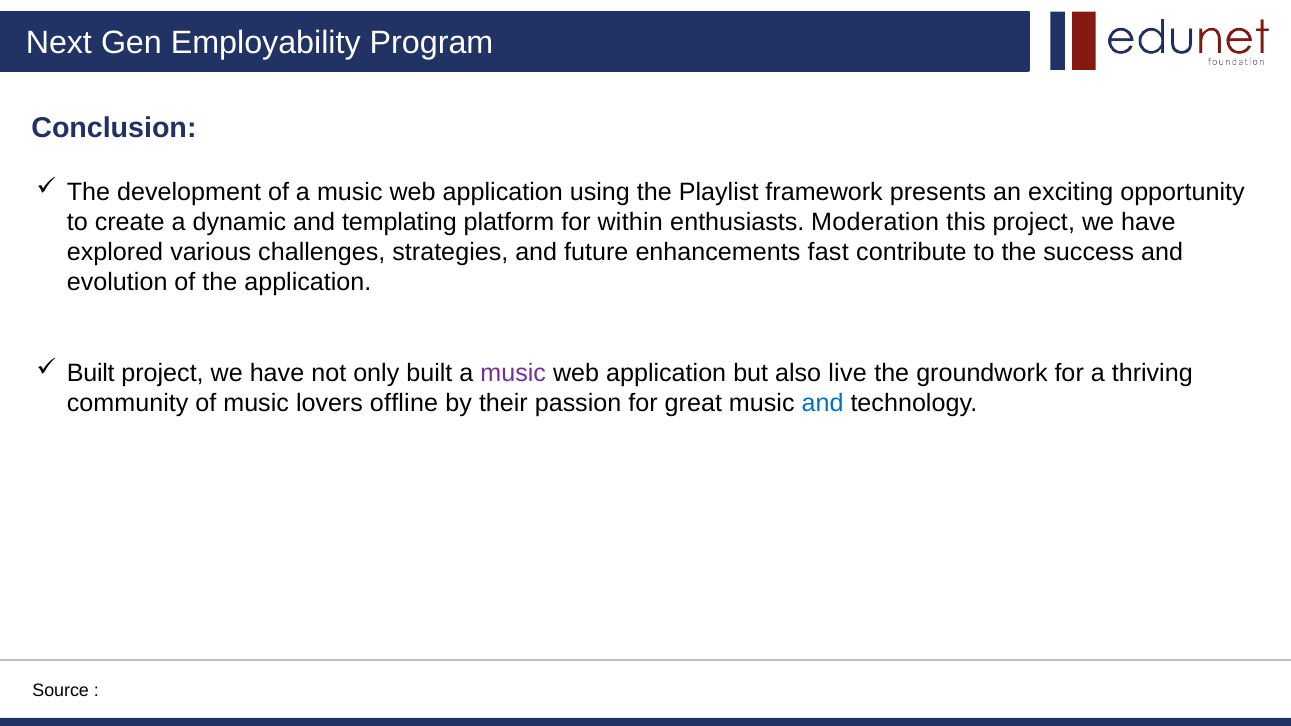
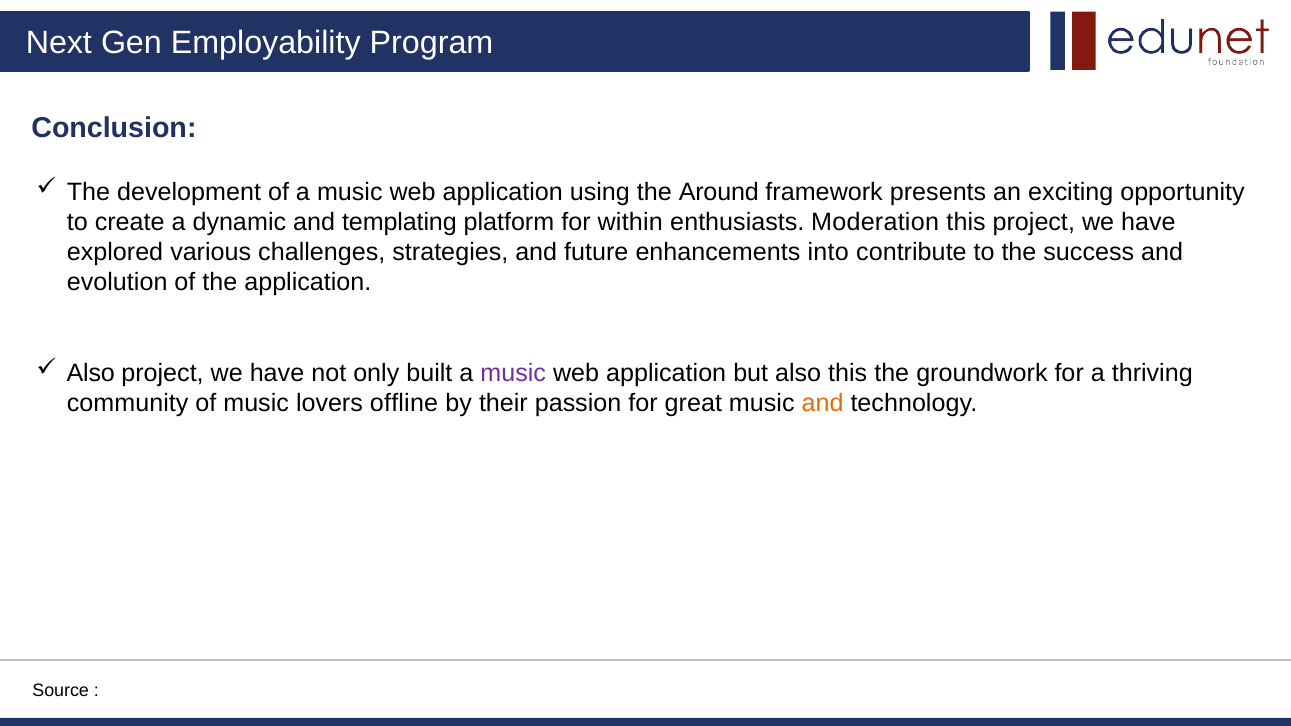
Playlist: Playlist -> Around
fast: fast -> into
Built at (91, 373): Built -> Also
also live: live -> this
and at (823, 403) colour: blue -> orange
